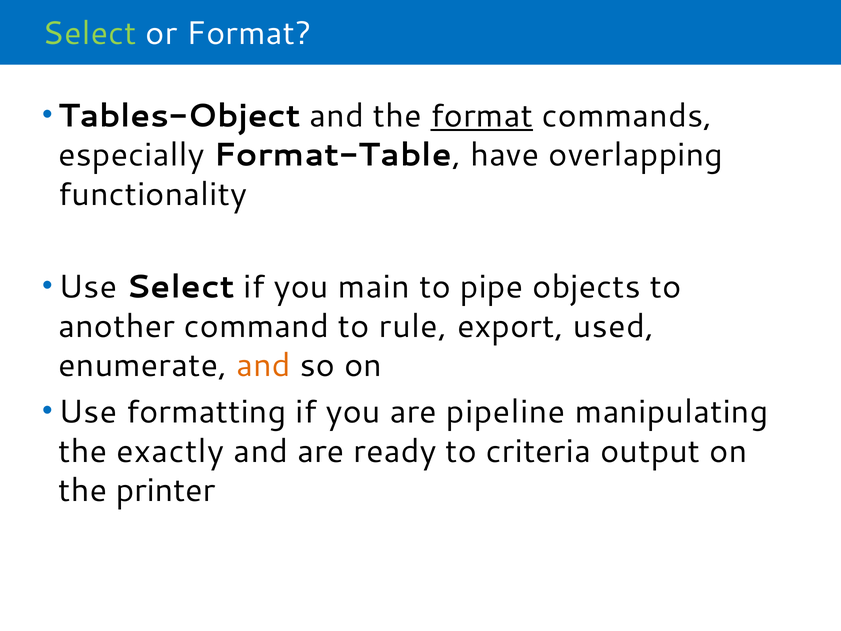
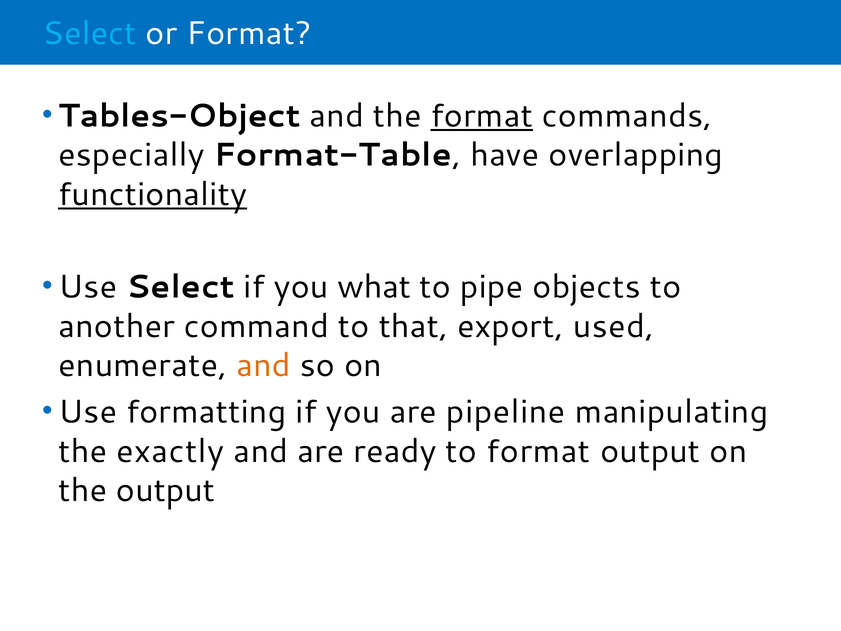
Select at (89, 33) colour: light green -> light blue
functionality underline: none -> present
main: main -> what
rule: rule -> that
to criteria: criteria -> format
the printer: printer -> output
